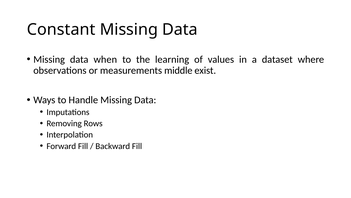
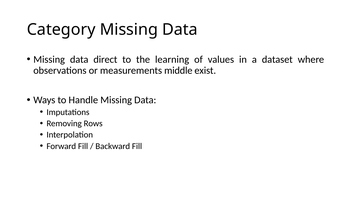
Constant: Constant -> Category
when: when -> direct
